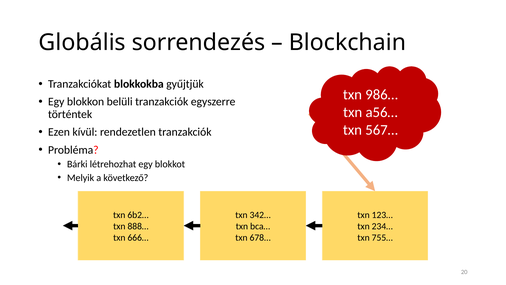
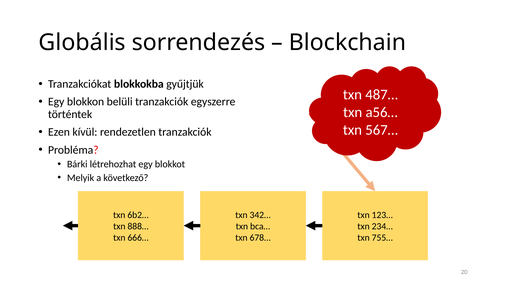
986…: 986… -> 487…
